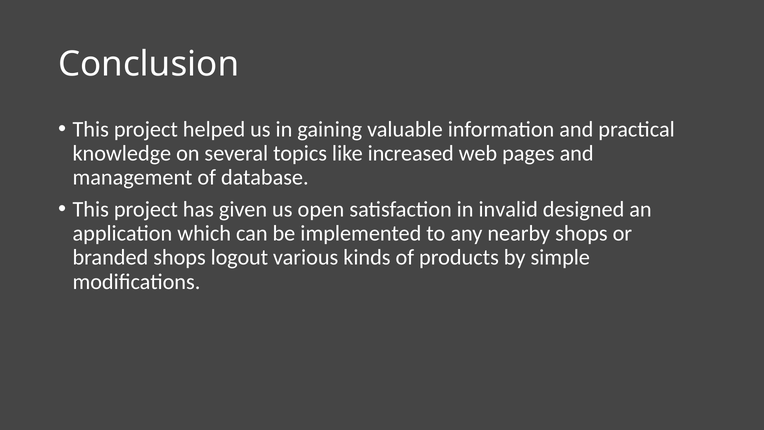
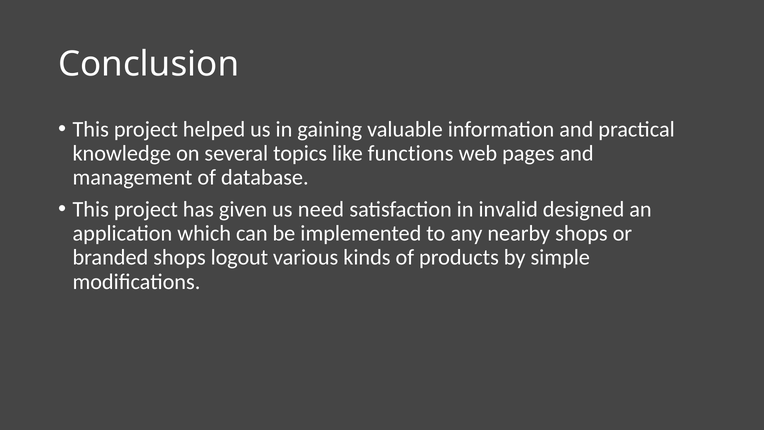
increased: increased -> functions
open: open -> need
